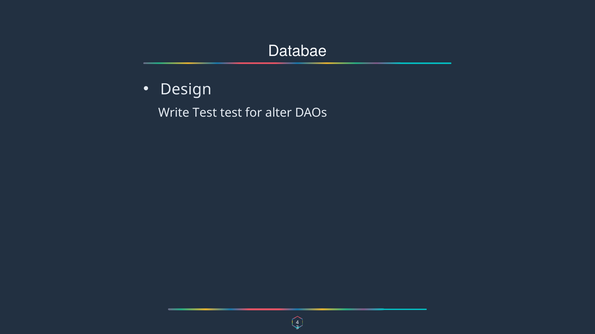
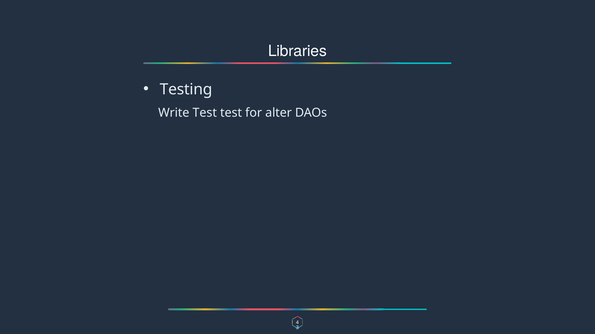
Databae: Databae -> Libraries
Design: Design -> Testing
